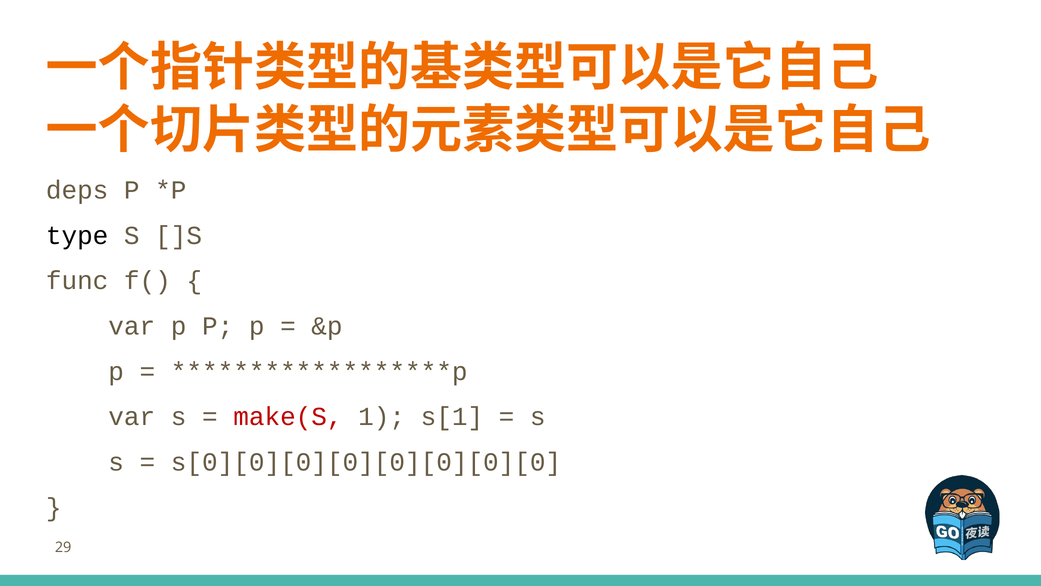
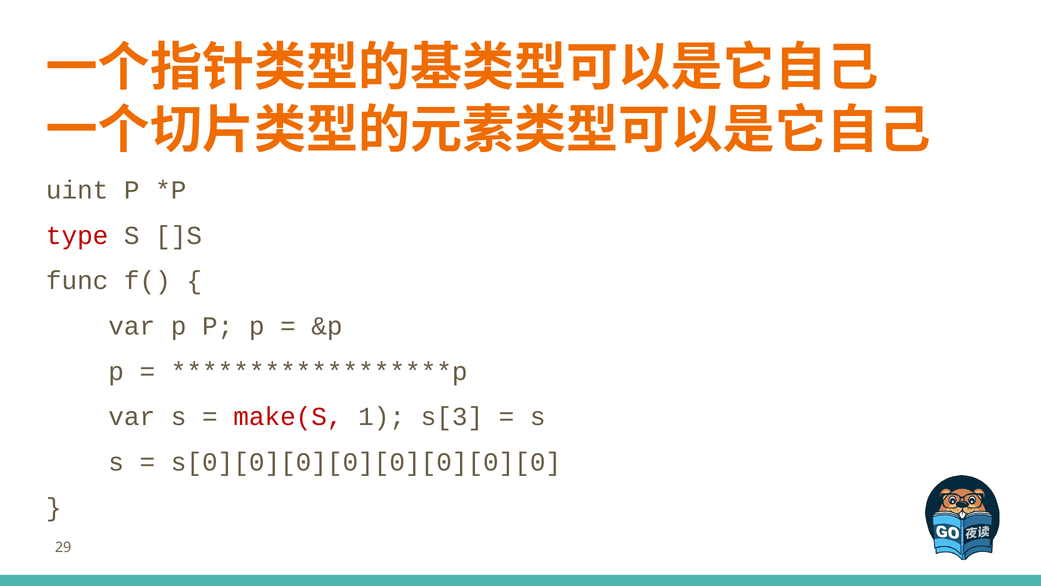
deps: deps -> uint
type colour: black -> red
s[1: s[1 -> s[3
